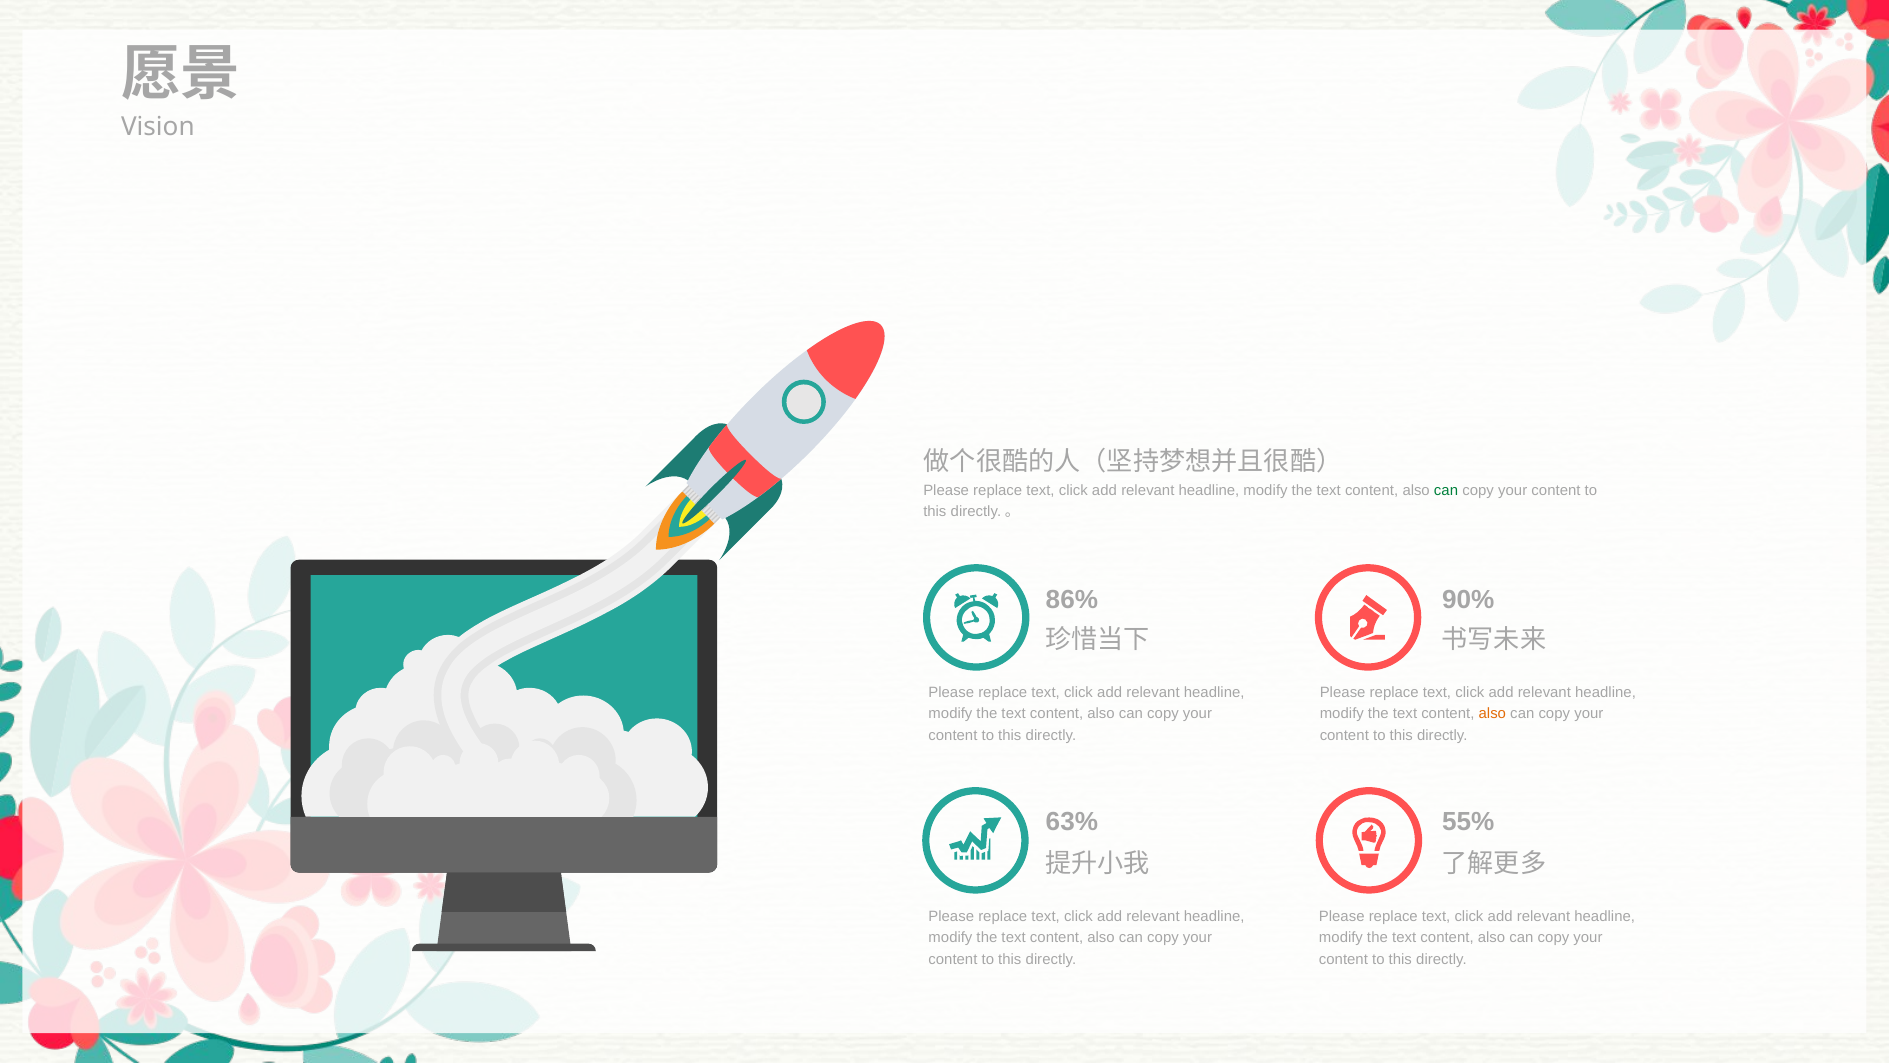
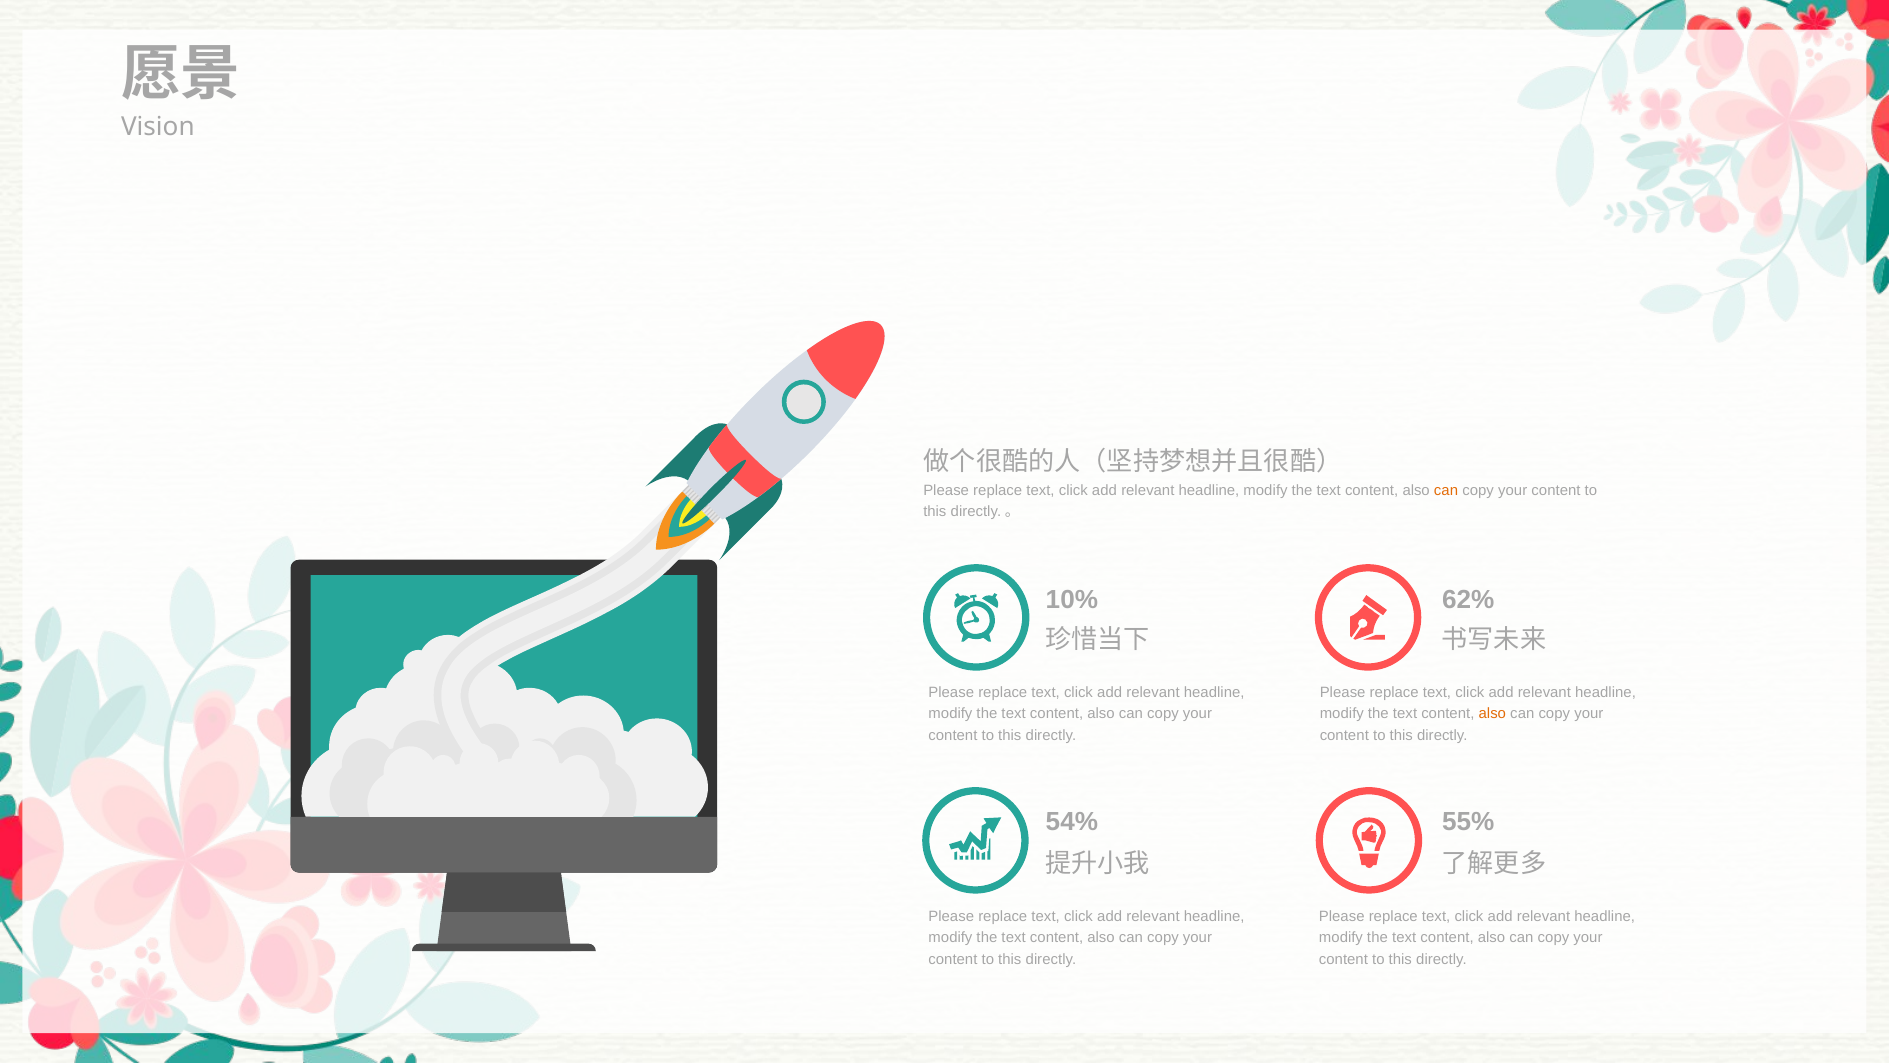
can at (1446, 490) colour: green -> orange
86%: 86% -> 10%
90%: 90% -> 62%
63%: 63% -> 54%
